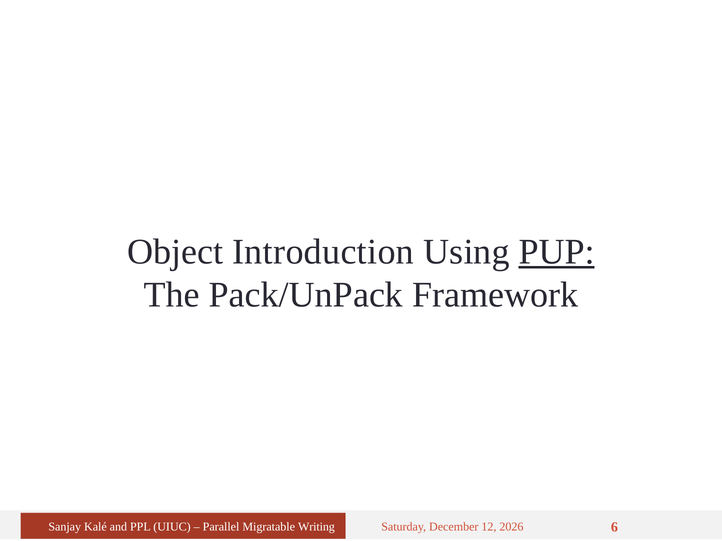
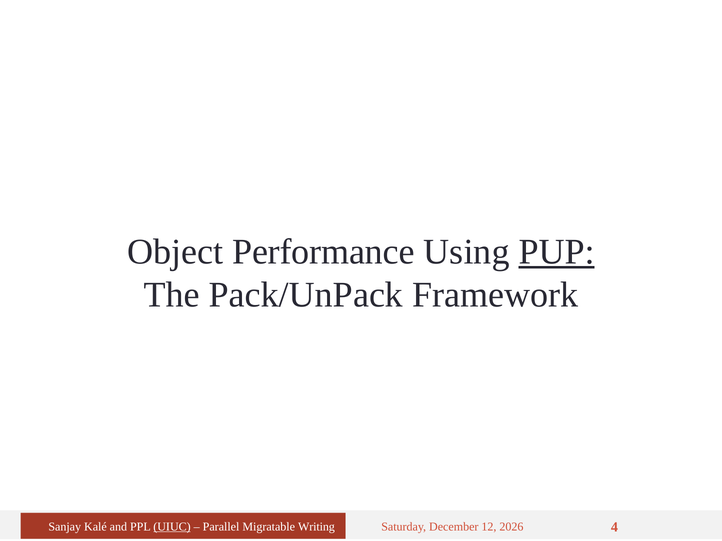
Introduction: Introduction -> Performance
UIUC underline: none -> present
6: 6 -> 4
